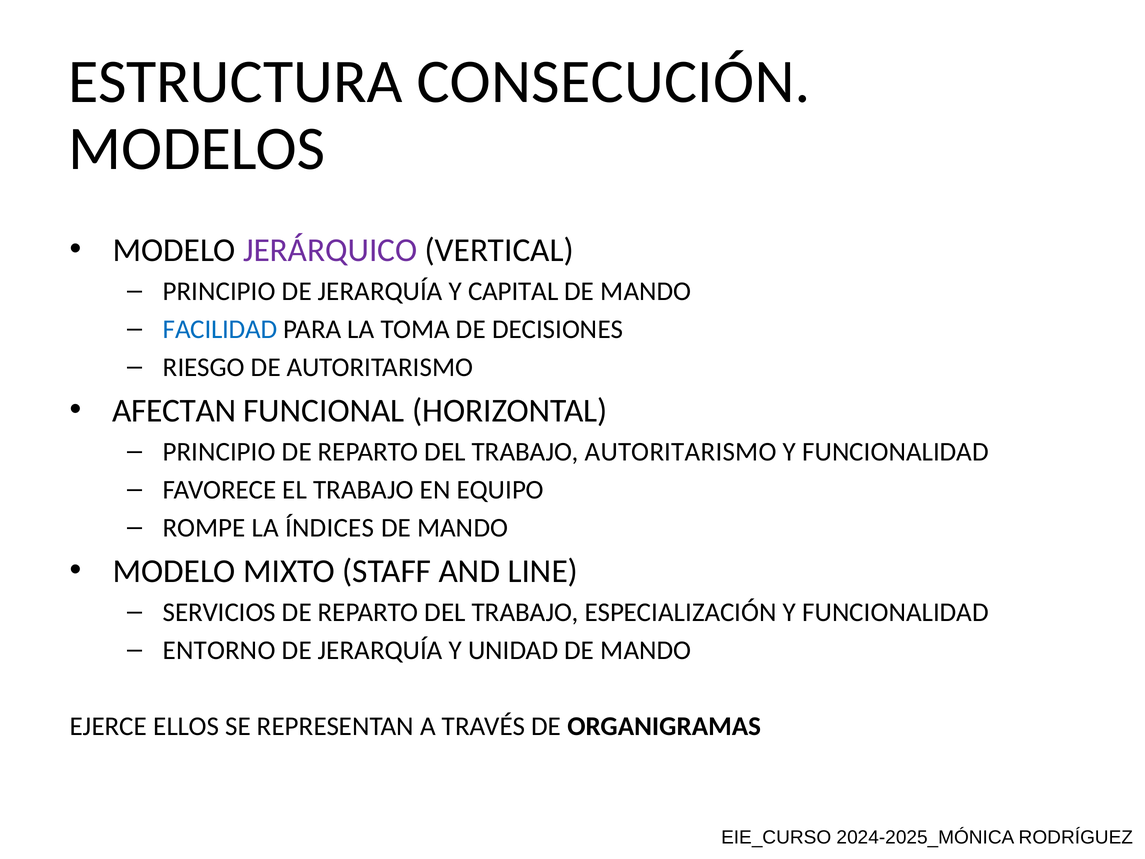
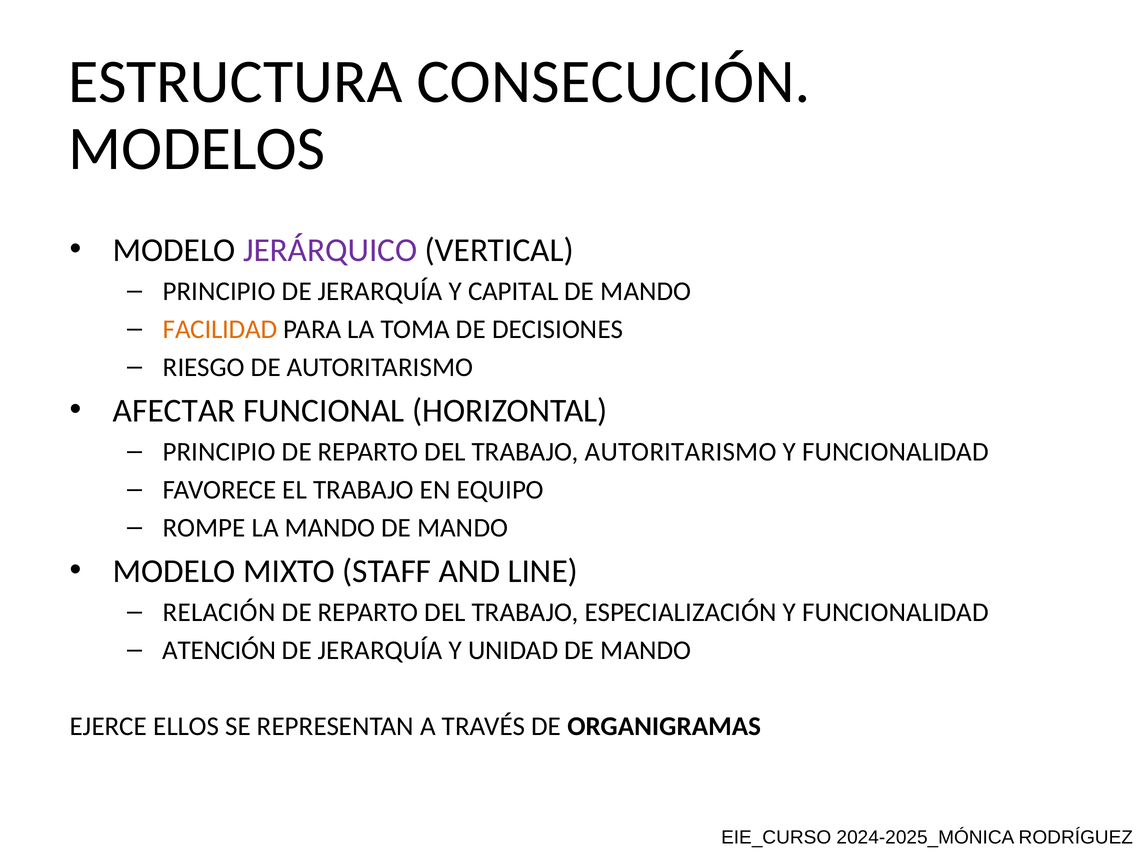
FACILIDAD colour: blue -> orange
AFECTAN: AFECTAN -> AFECTAR
LA ÍNDICES: ÍNDICES -> MANDO
SERVICIOS: SERVICIOS -> RELACIÓN
ENTORNO: ENTORNO -> ATENCIÓN
